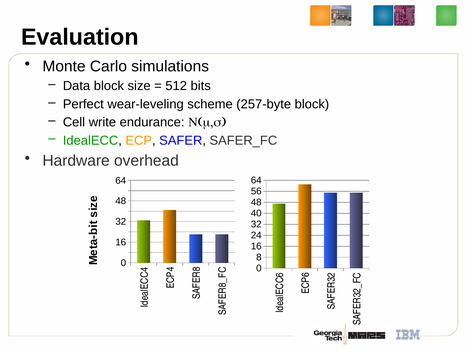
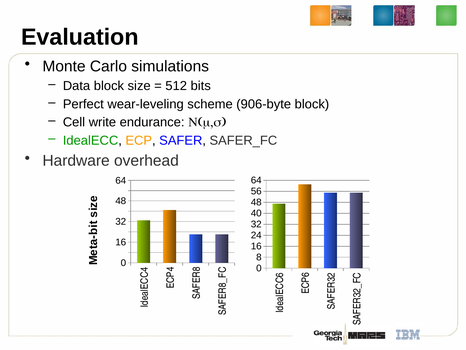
257-byte: 257-byte -> 906-byte
